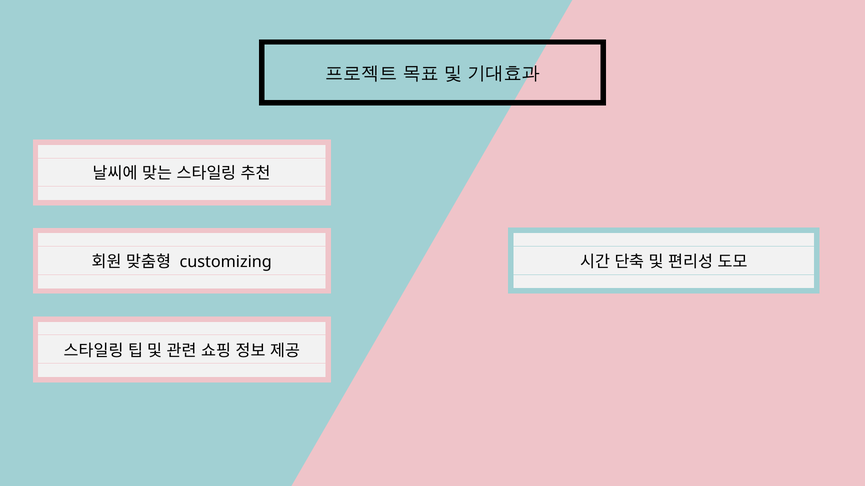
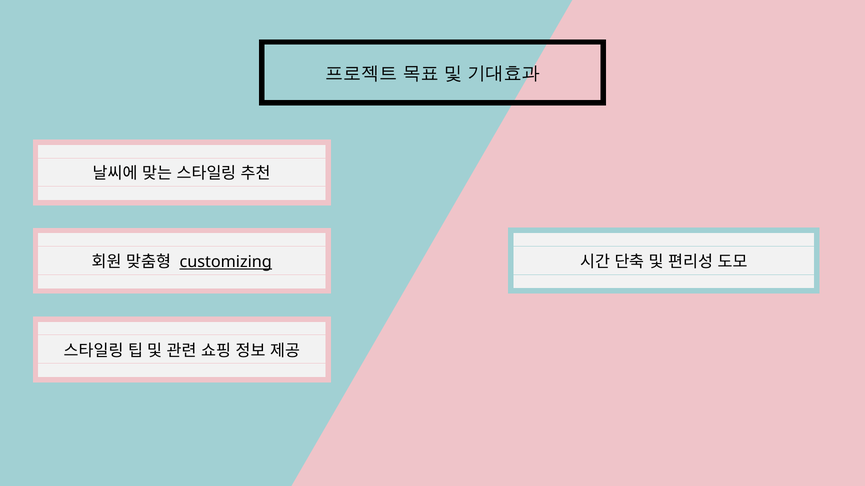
customizing underline: none -> present
